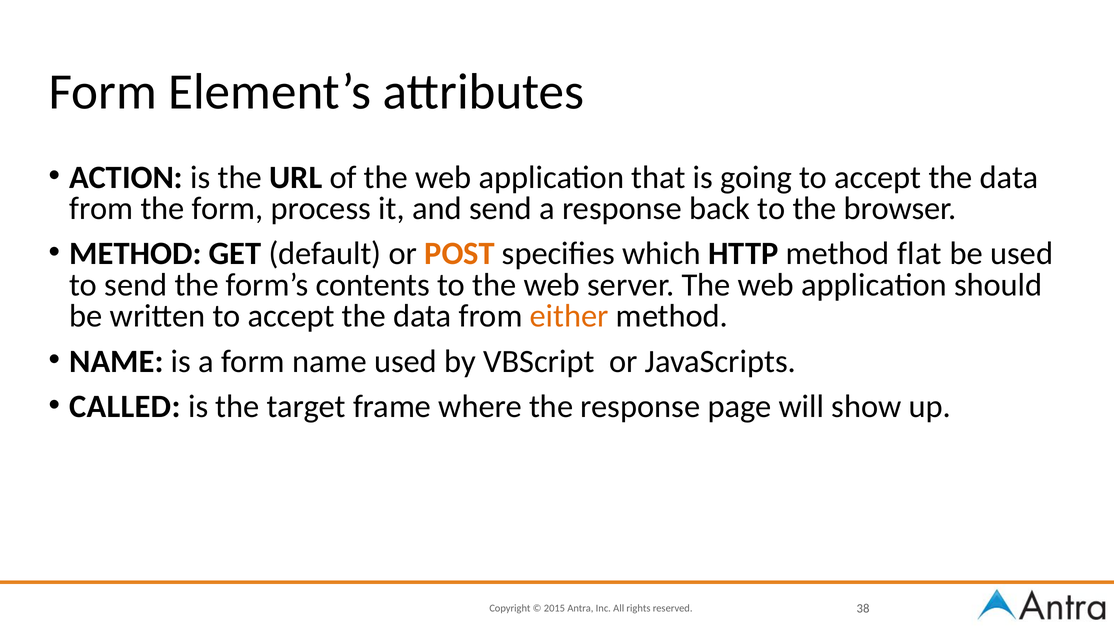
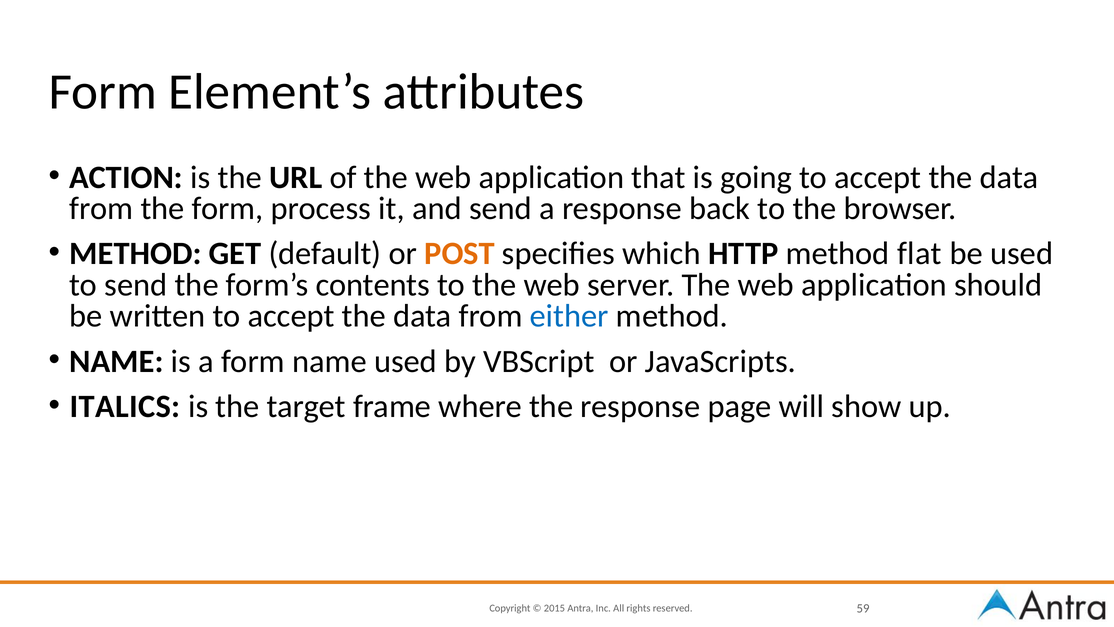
either colour: orange -> blue
CALLED: CALLED -> ITALICS
38: 38 -> 59
